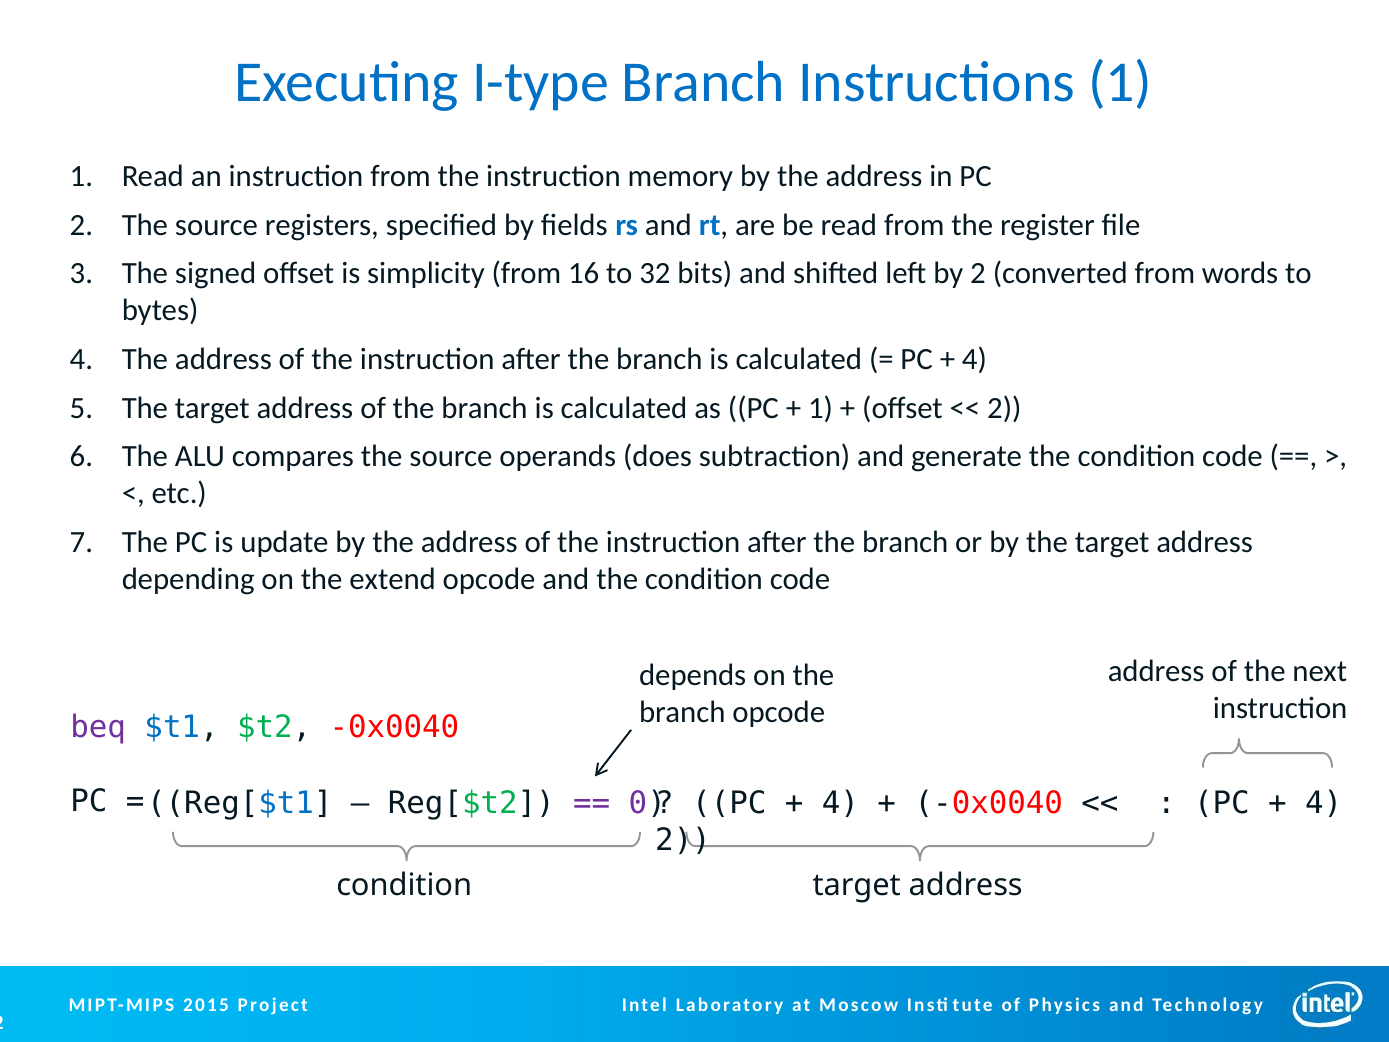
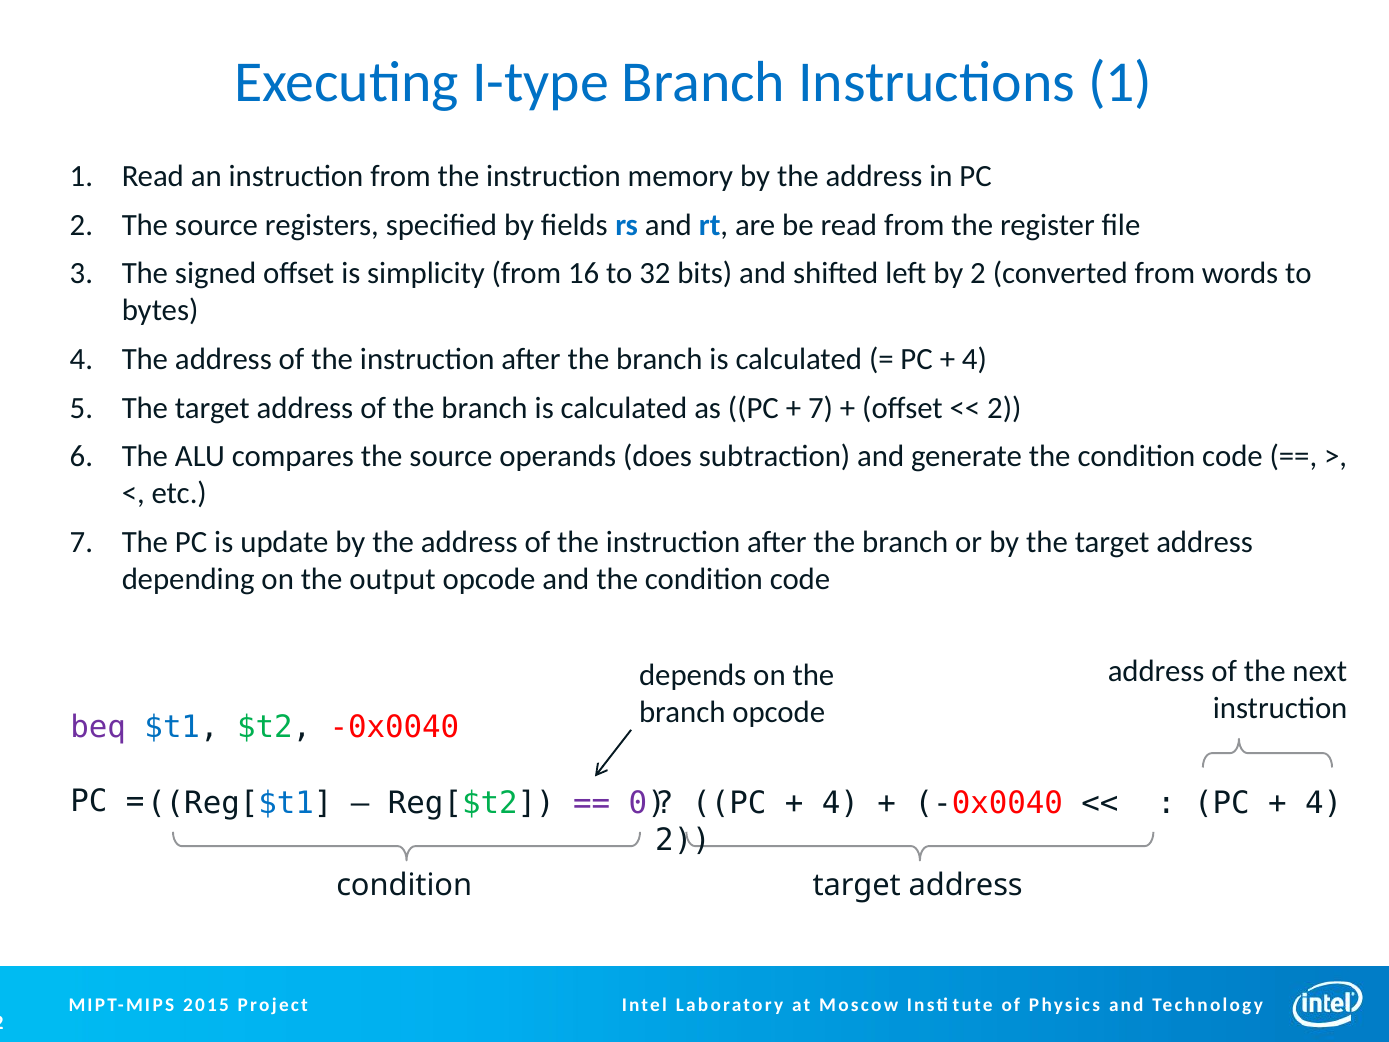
1 at (820, 408): 1 -> 7
extend: extend -> output
